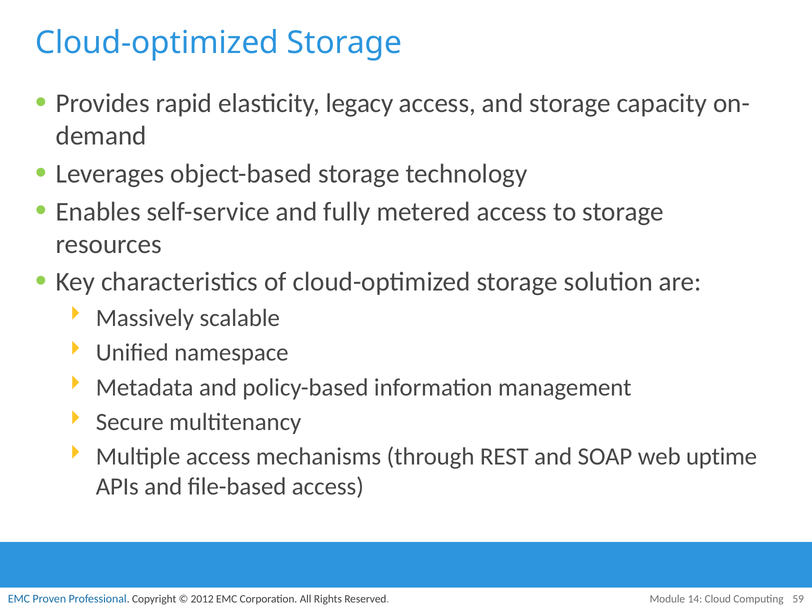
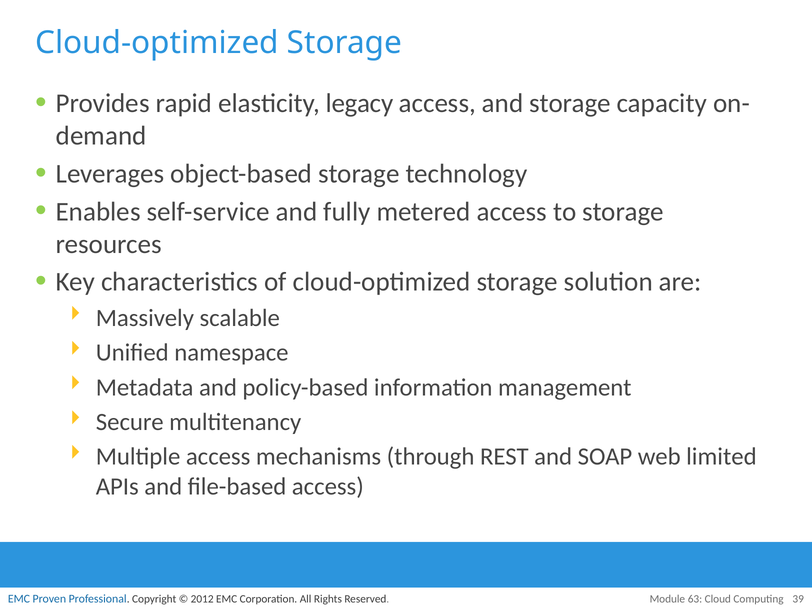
uptime: uptime -> limited
14: 14 -> 63
59: 59 -> 39
